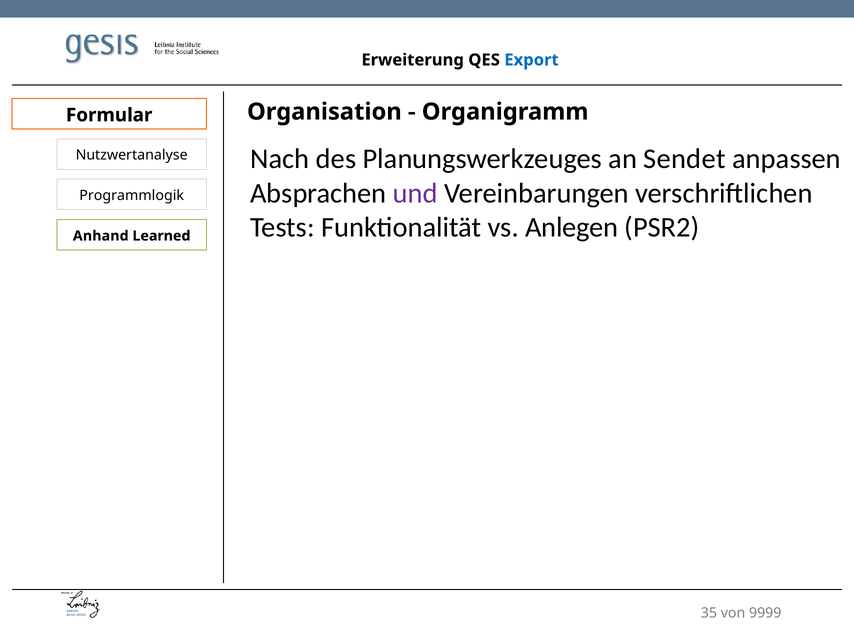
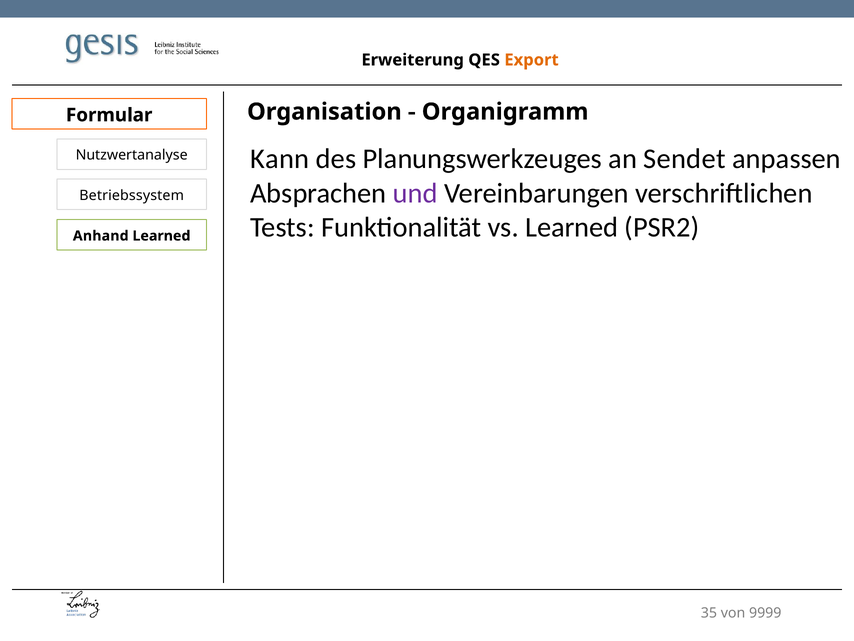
Export colour: blue -> orange
Nach: Nach -> Kann
Programmlogik: Programmlogik -> Betriebssystem
vs Anlegen: Anlegen -> Learned
